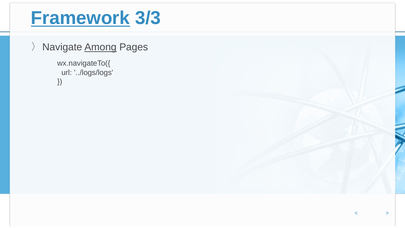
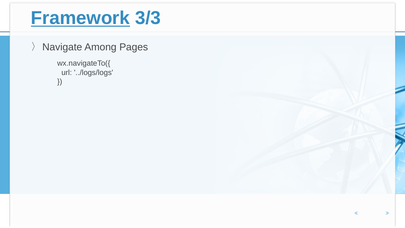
Among underline: present -> none
